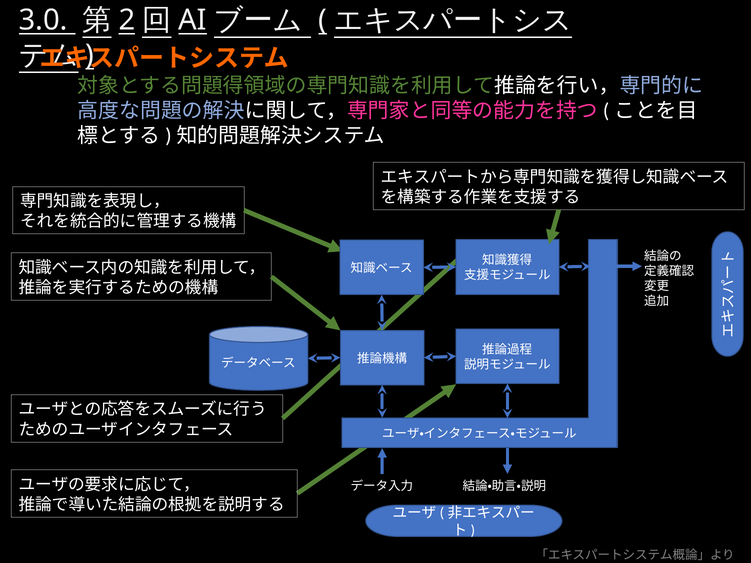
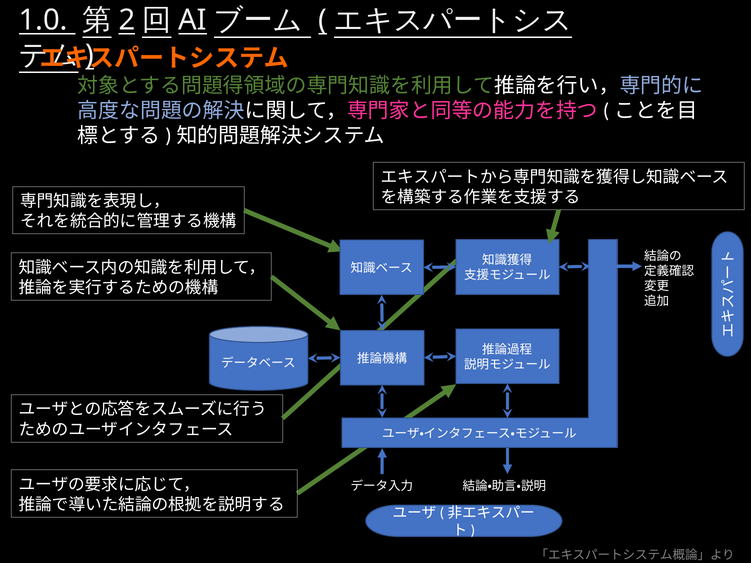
3.0: 3.0 -> 1.0
